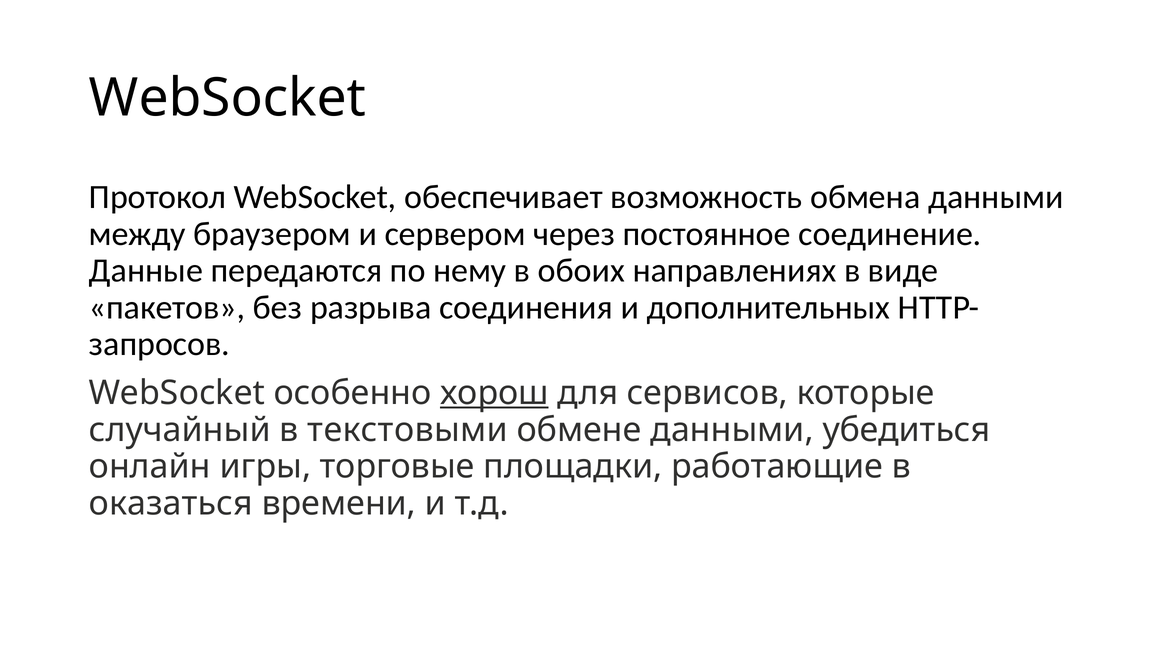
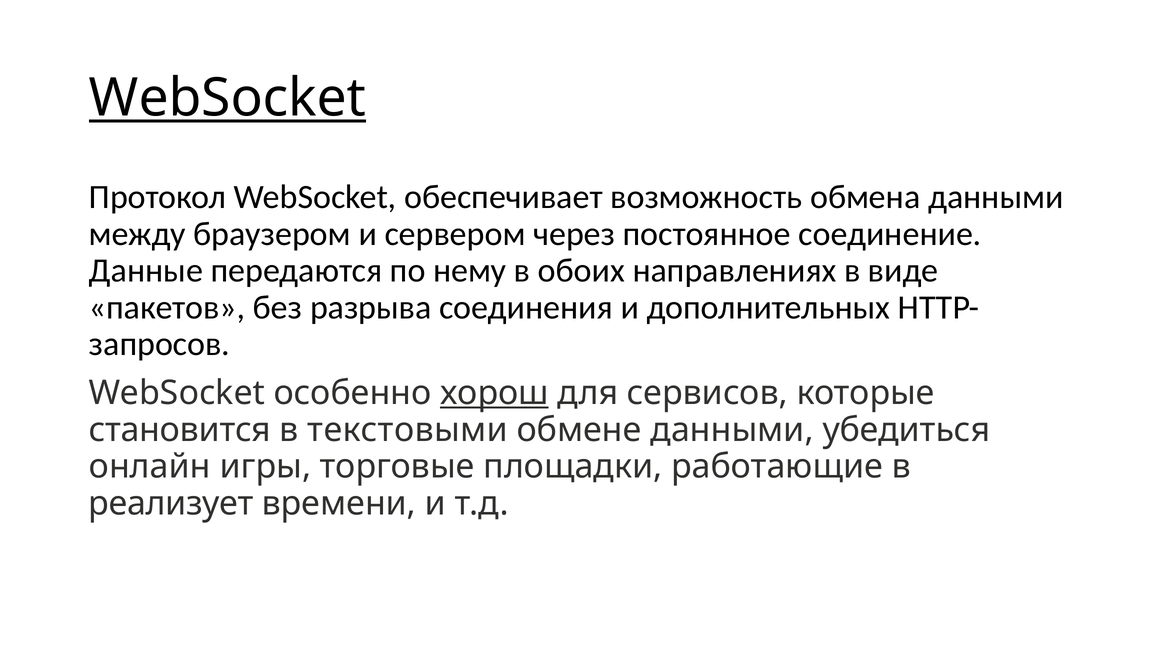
WebSocket at (228, 98) underline: none -> present
случайный: случайный -> становится
оказаться: оказаться -> реализует
